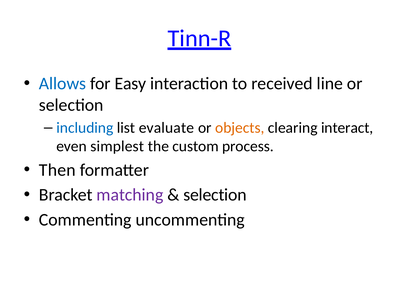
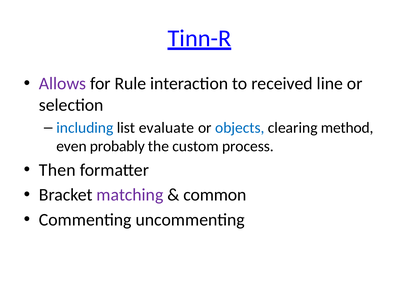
Allows colour: blue -> purple
Easy: Easy -> Rule
objects colour: orange -> blue
interact: interact -> method
simplest: simplest -> probably
selection at (215, 195): selection -> common
